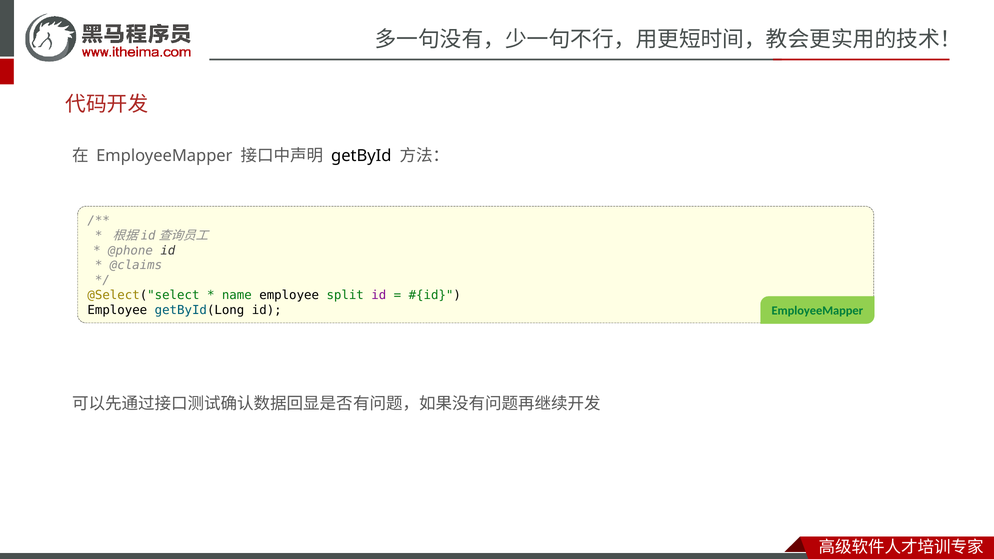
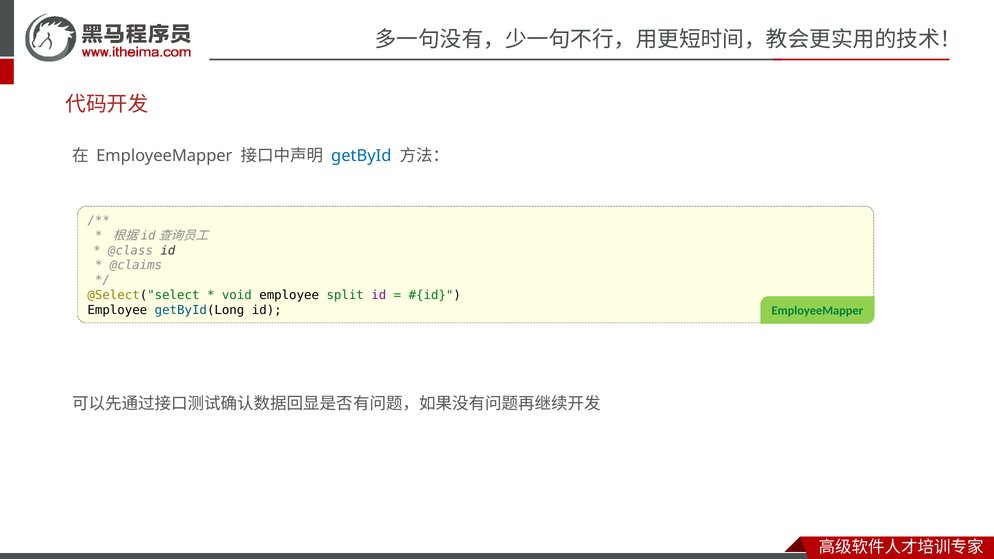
getById colour: black -> blue
@phone: @phone -> @class
name: name -> void
